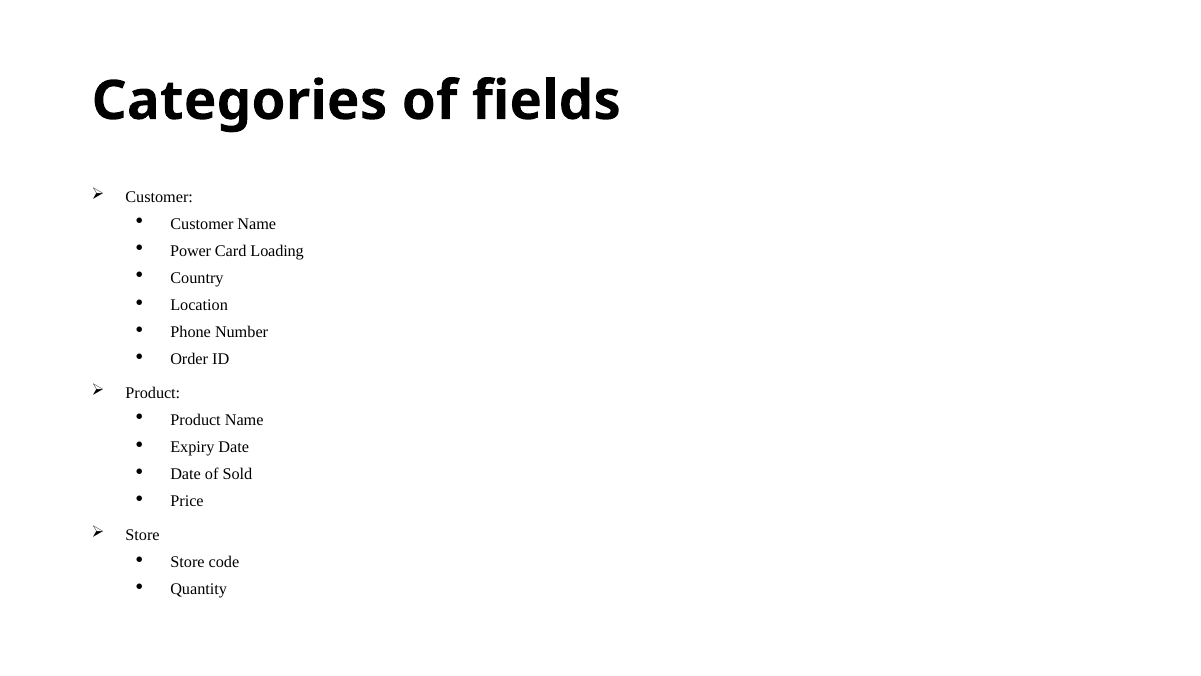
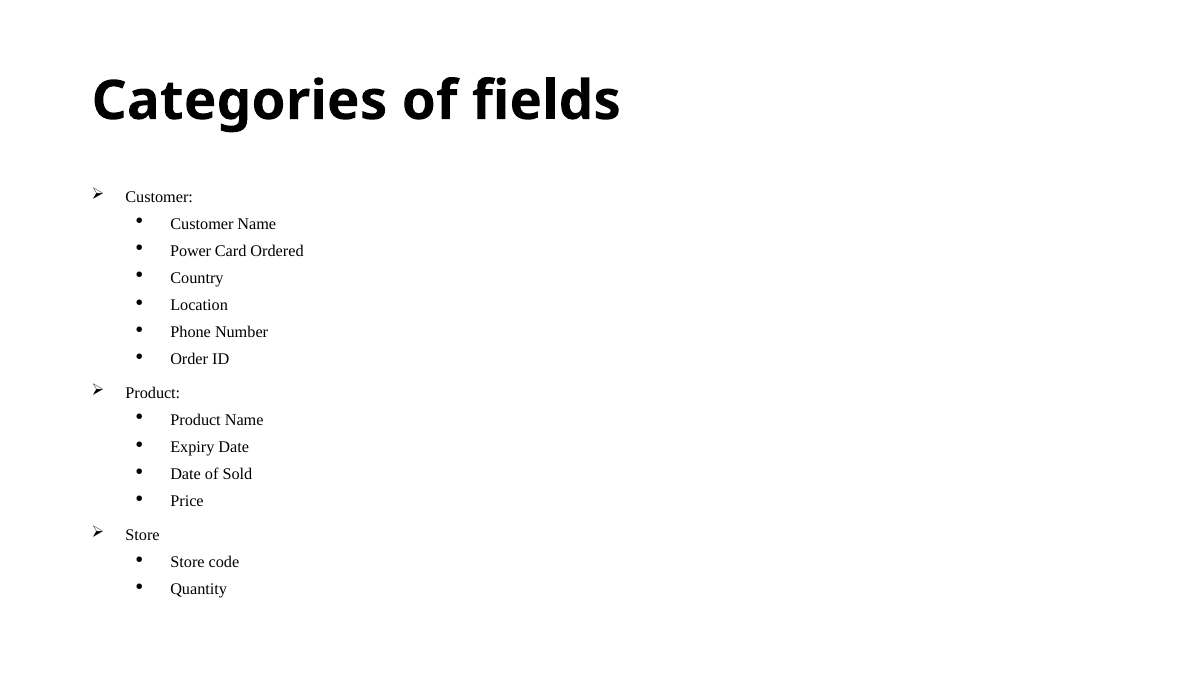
Loading: Loading -> Ordered
